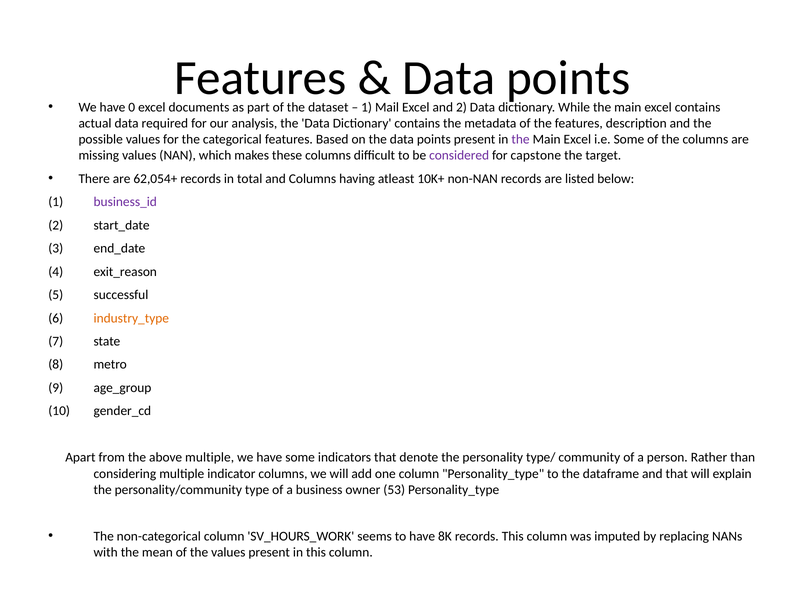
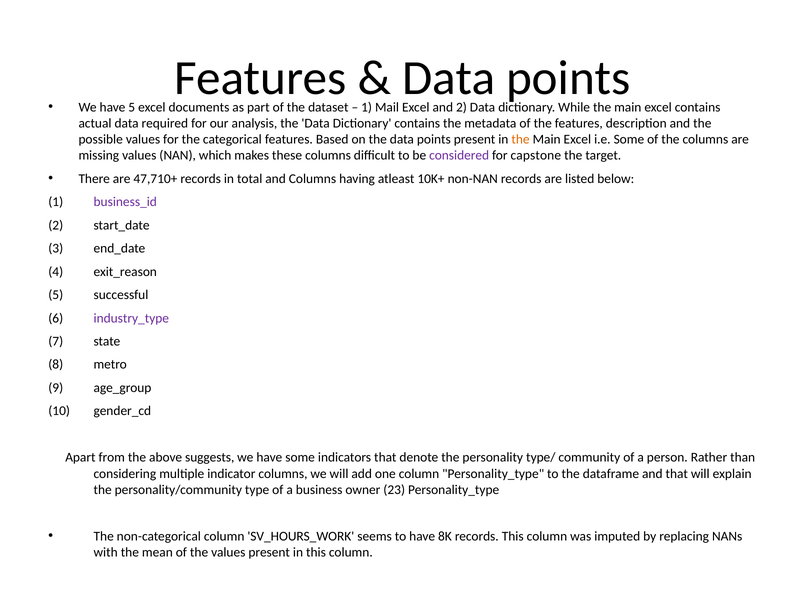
have 0: 0 -> 5
the at (520, 140) colour: purple -> orange
62,054+: 62,054+ -> 47,710+
industry_type colour: orange -> purple
above multiple: multiple -> suggests
53: 53 -> 23
